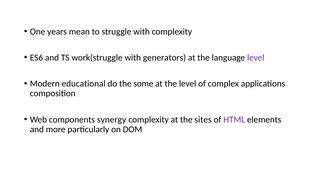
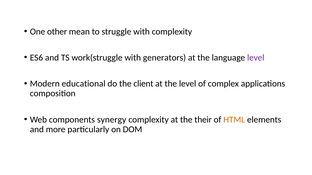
years: years -> other
some: some -> client
sites: sites -> their
HTML colour: purple -> orange
